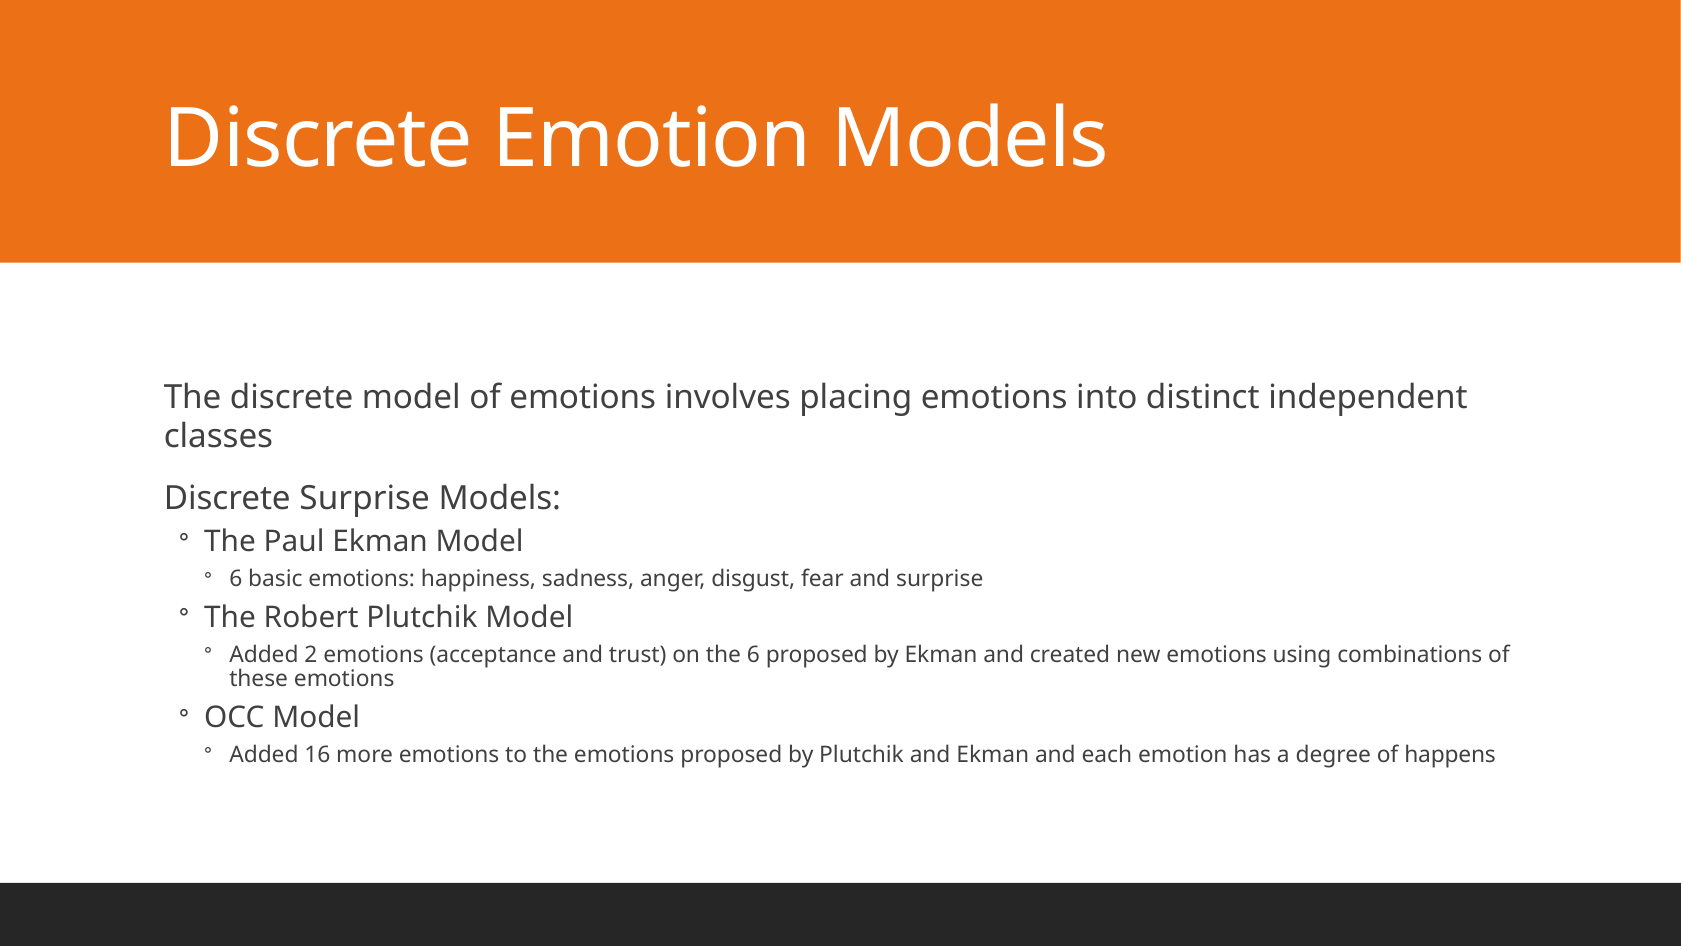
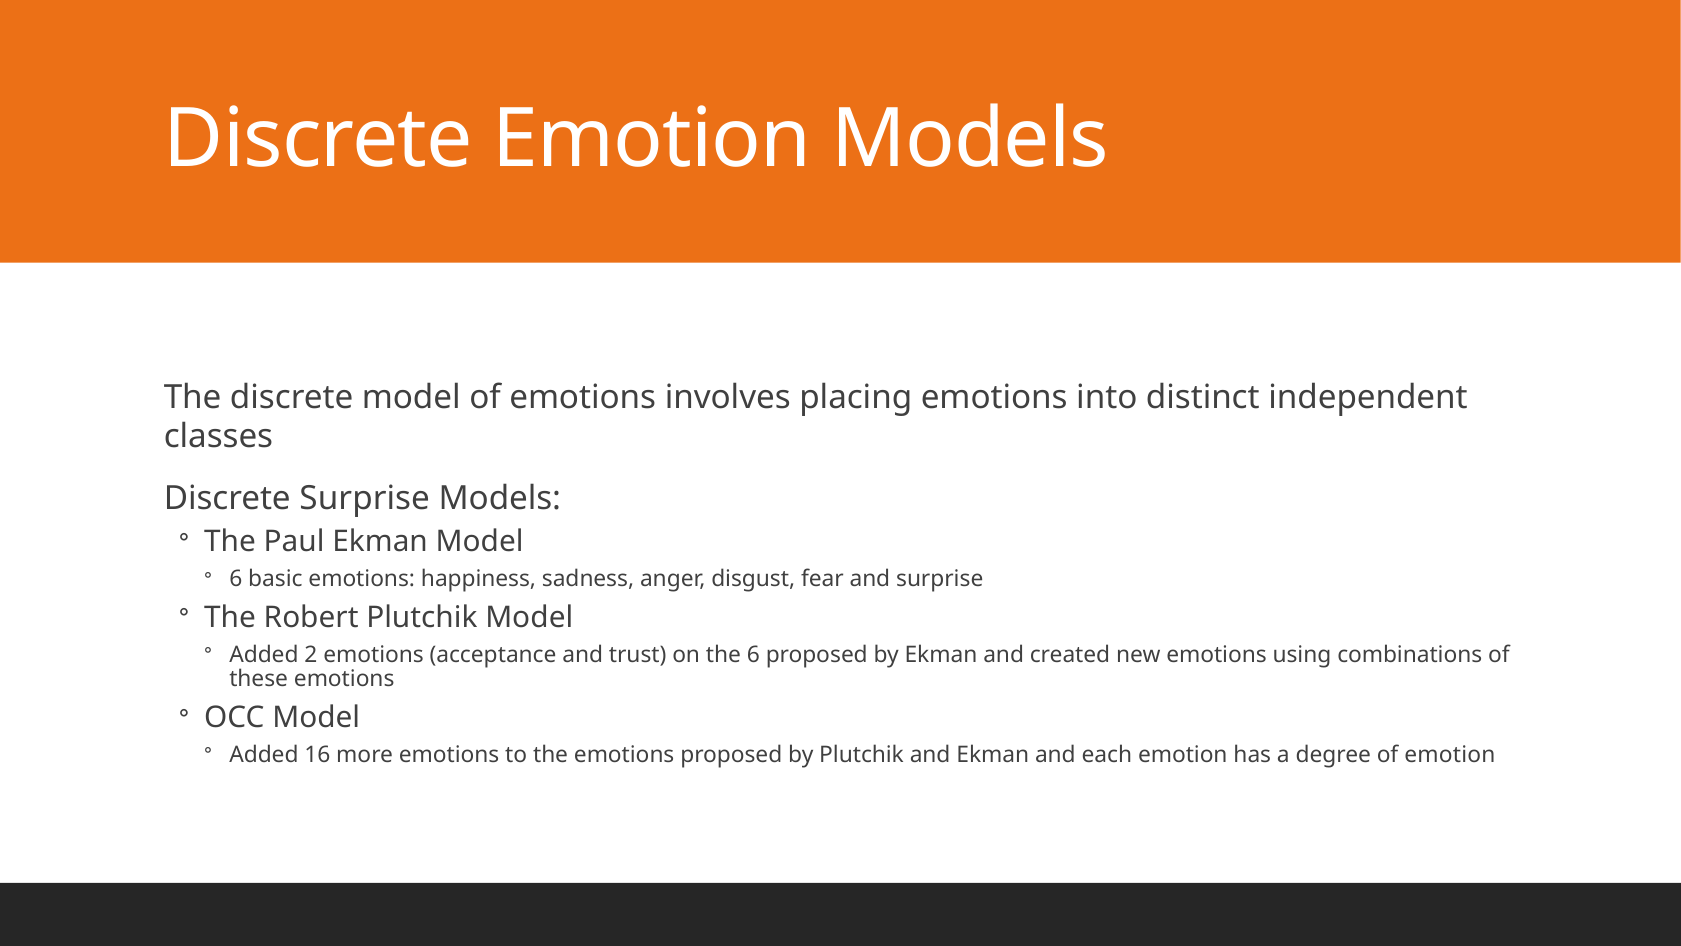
of happens: happens -> emotion
